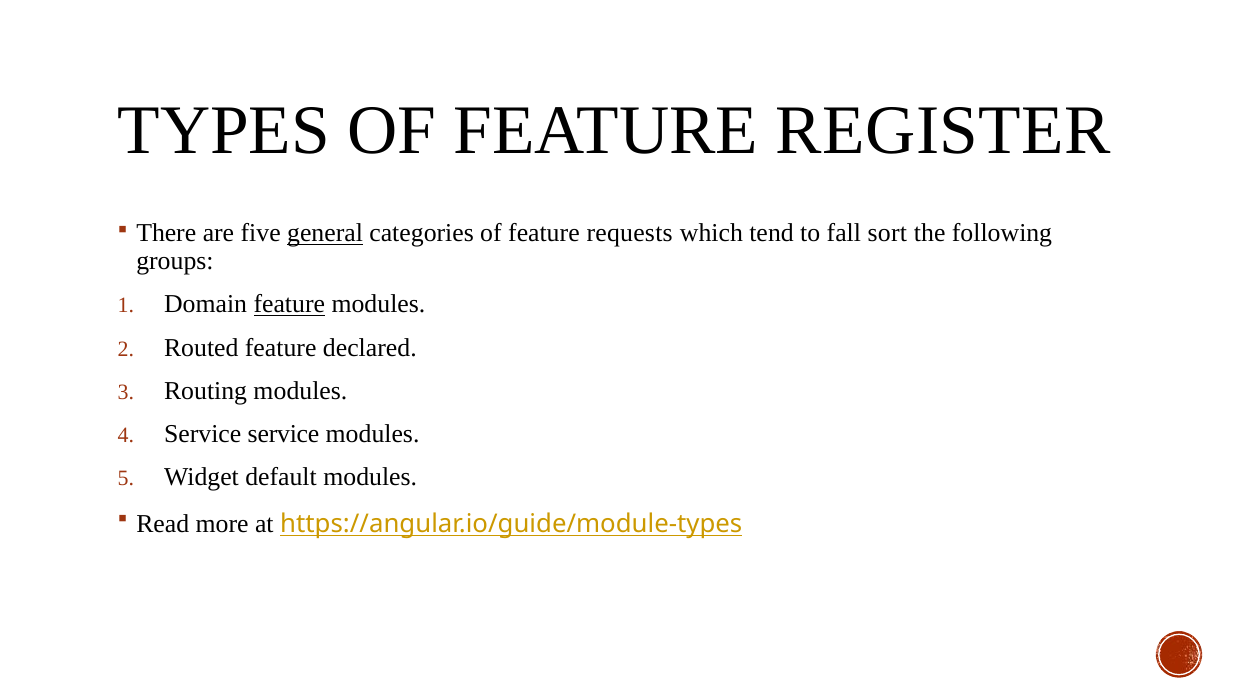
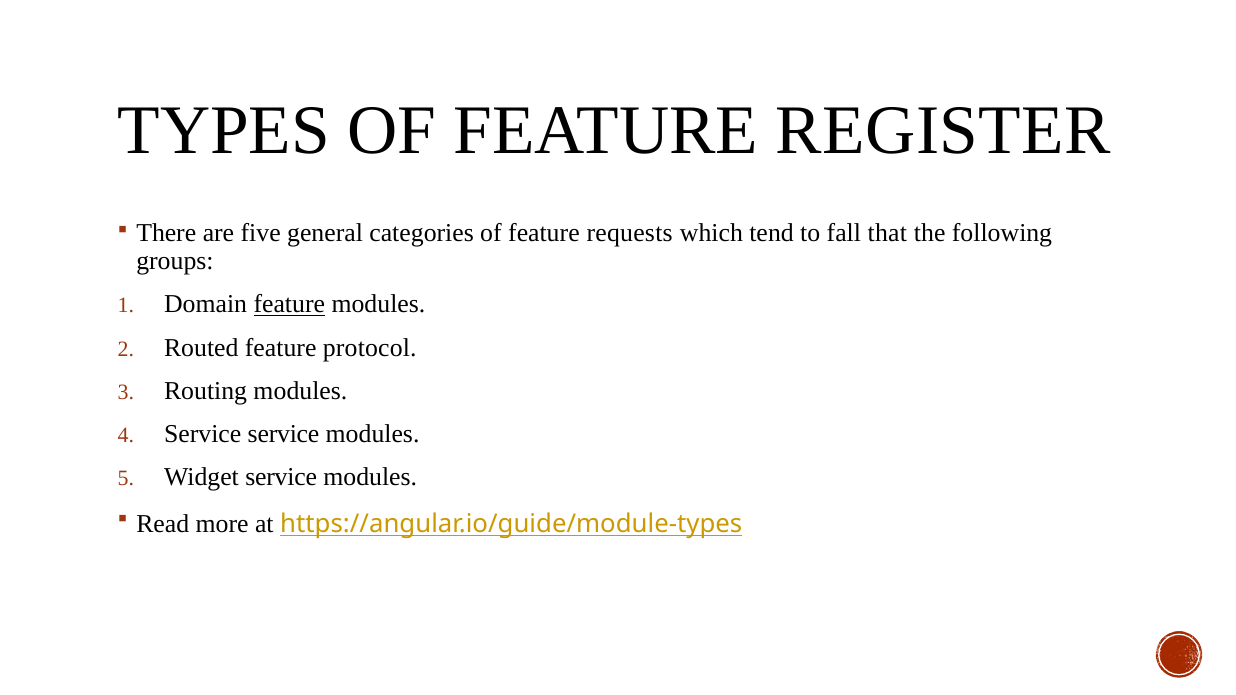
general underline: present -> none
sort: sort -> that
declared: declared -> protocol
Widget default: default -> service
